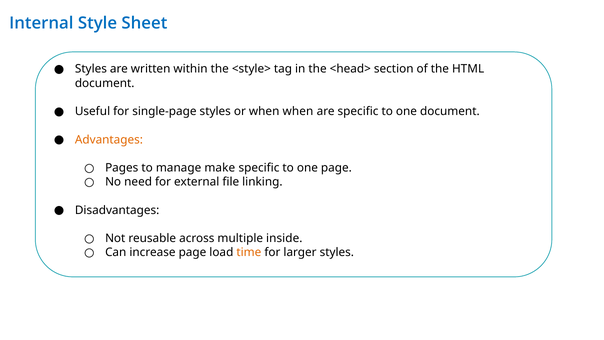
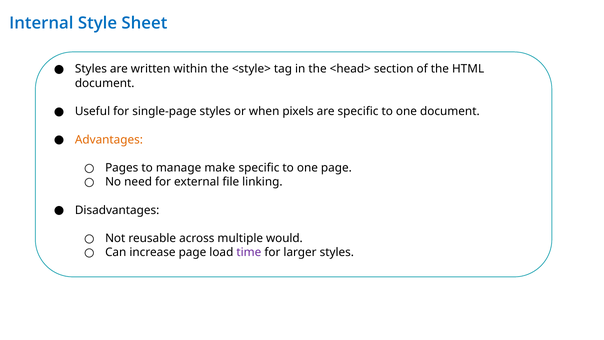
when when: when -> pixels
inside: inside -> would
time colour: orange -> purple
